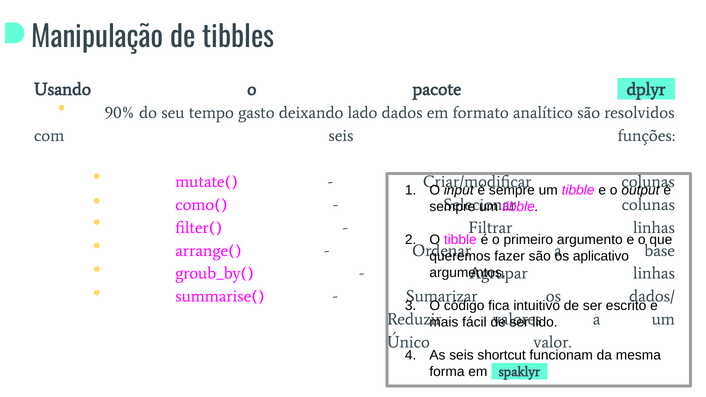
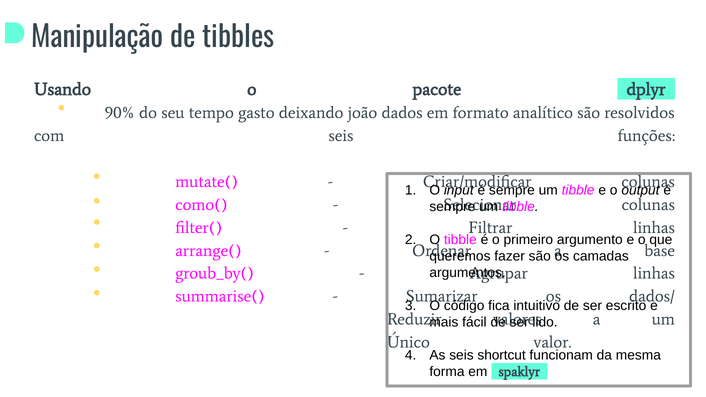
lado: lado -> joão
aplicativo: aplicativo -> camadas
